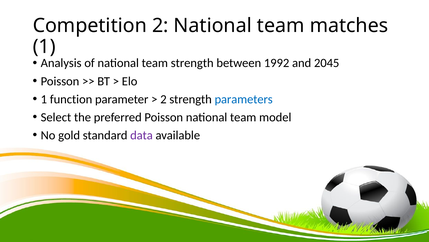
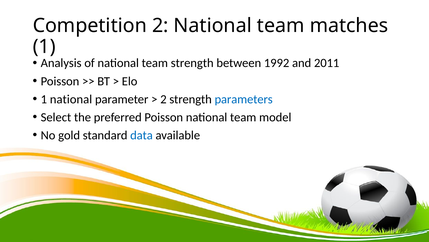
2045: 2045 -> 2011
1 function: function -> national
data colour: purple -> blue
